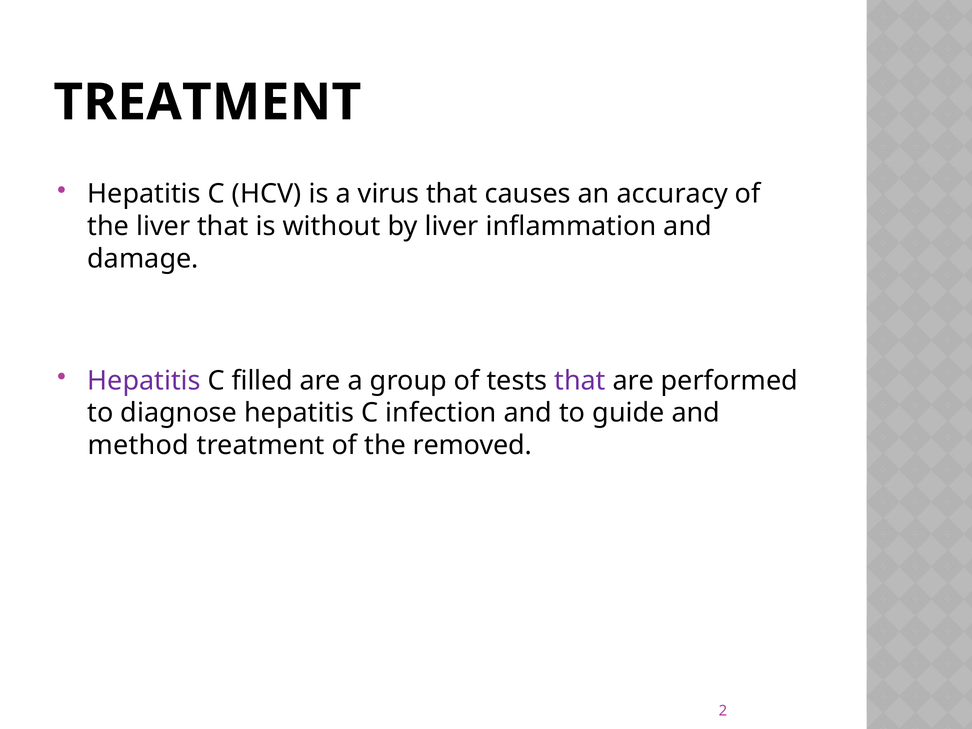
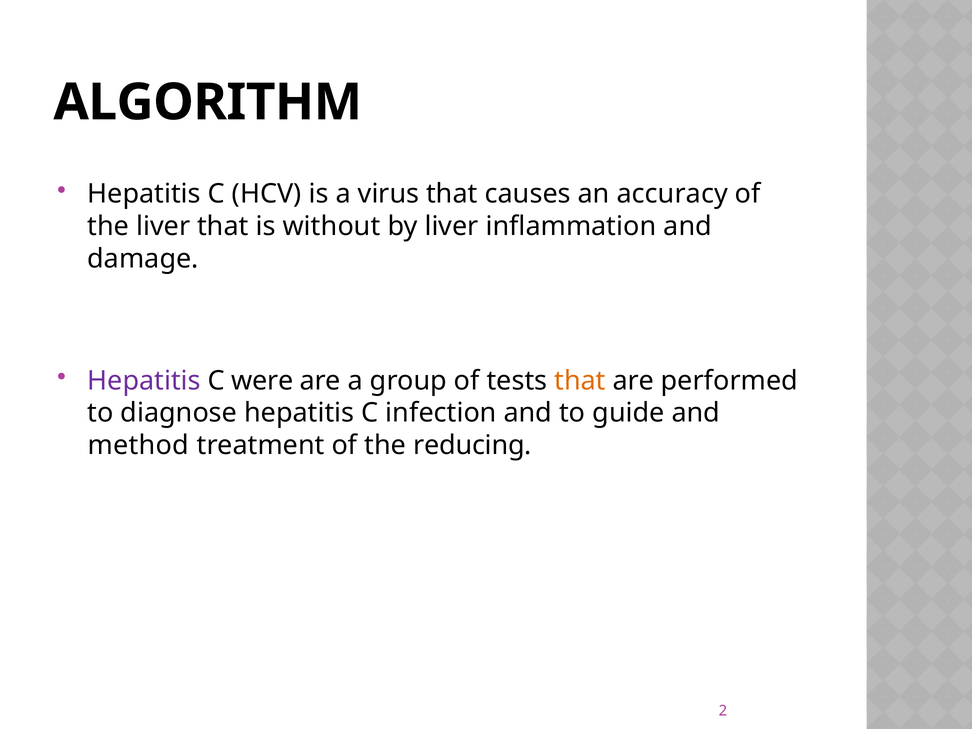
TREATMENT at (207, 102): TREATMENT -> ALGORITHM
filled: filled -> were
that at (580, 381) colour: purple -> orange
removed: removed -> reducing
